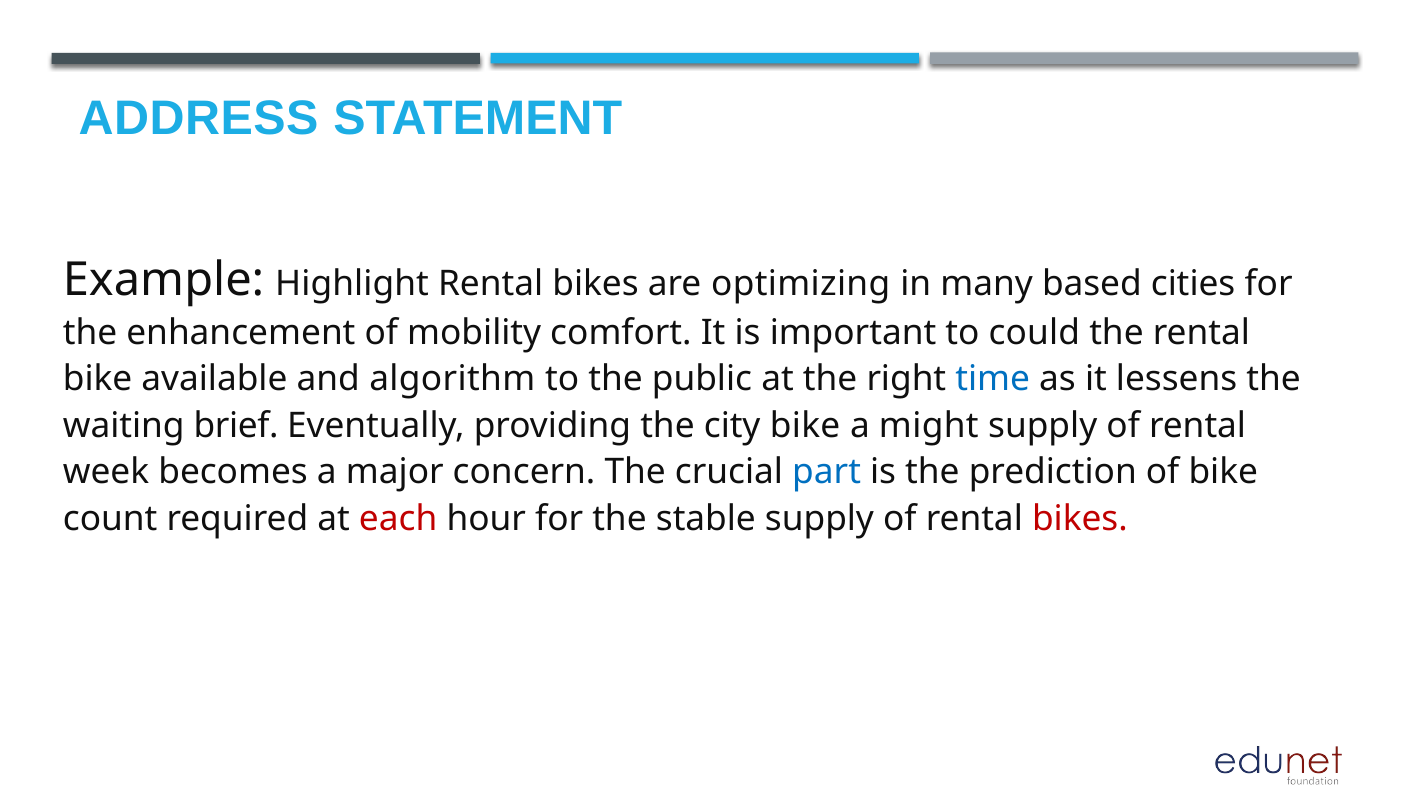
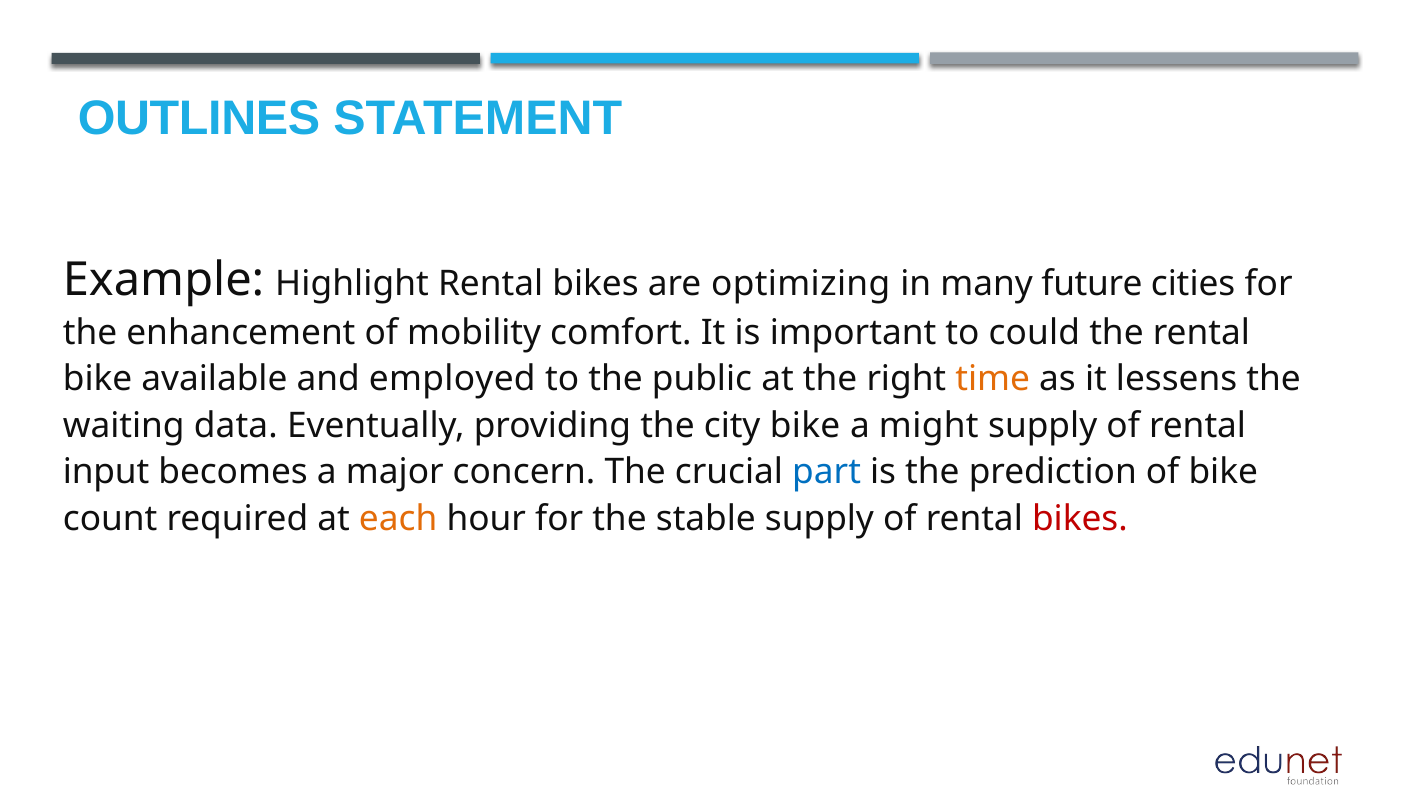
ADDRESS: ADDRESS -> OUTLINES
based: based -> future
algorithm: algorithm -> employed
time colour: blue -> orange
brief: brief -> data
week: week -> input
each colour: red -> orange
